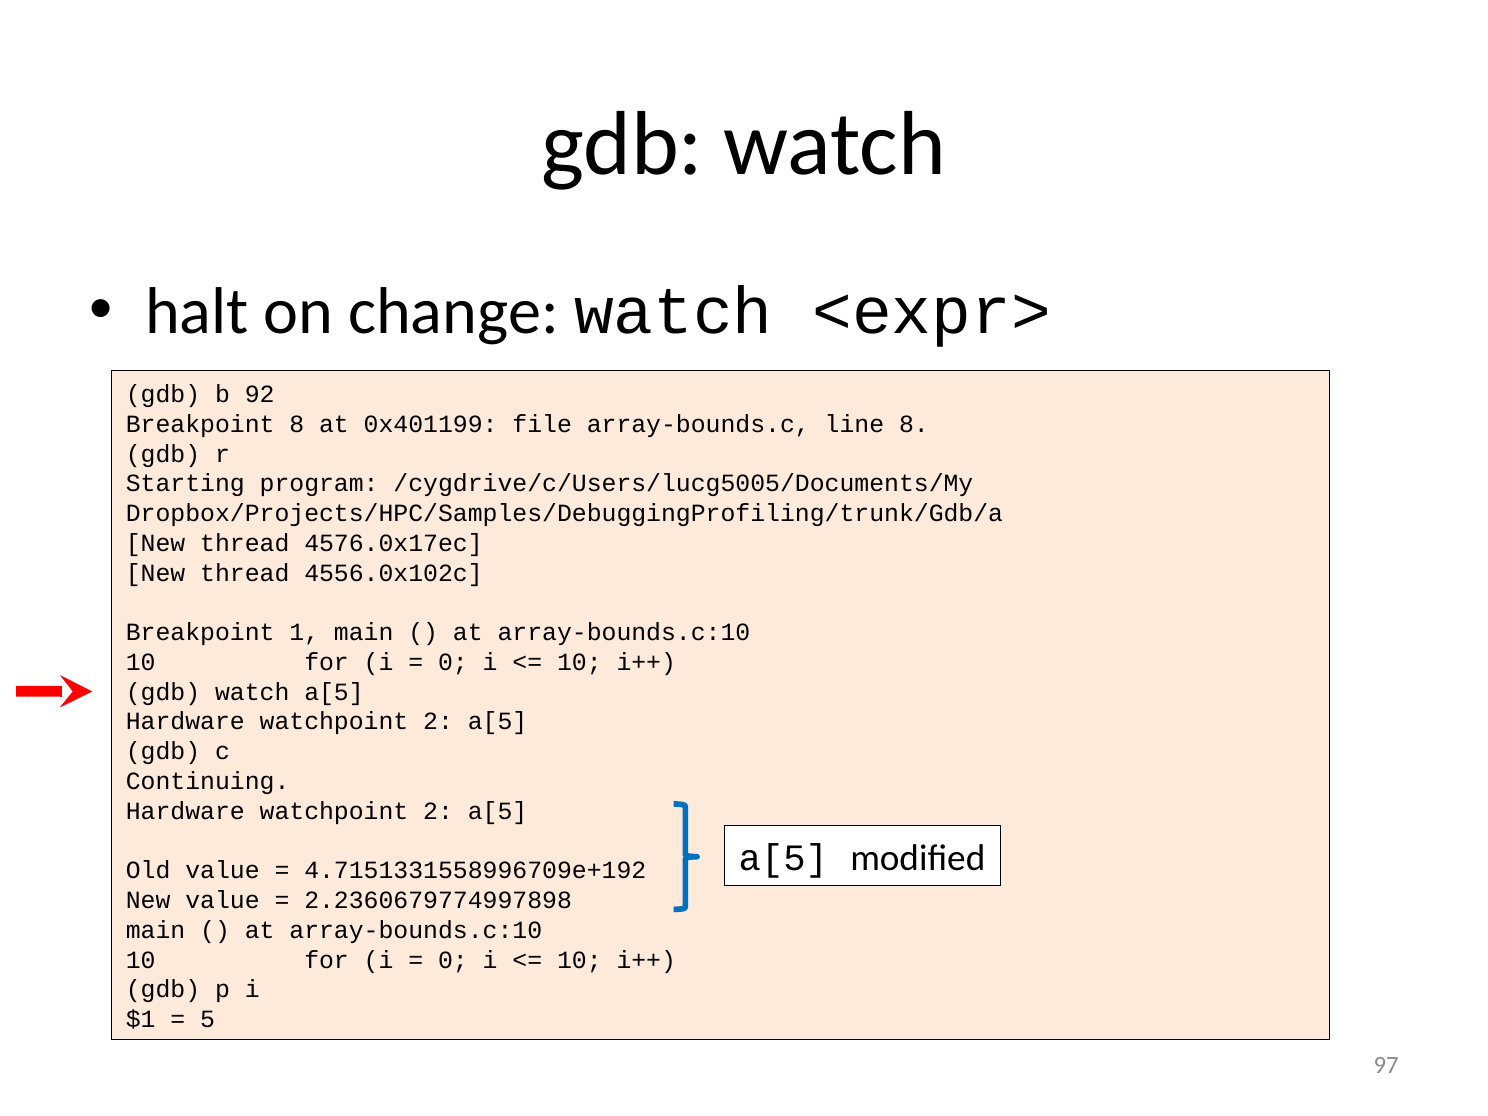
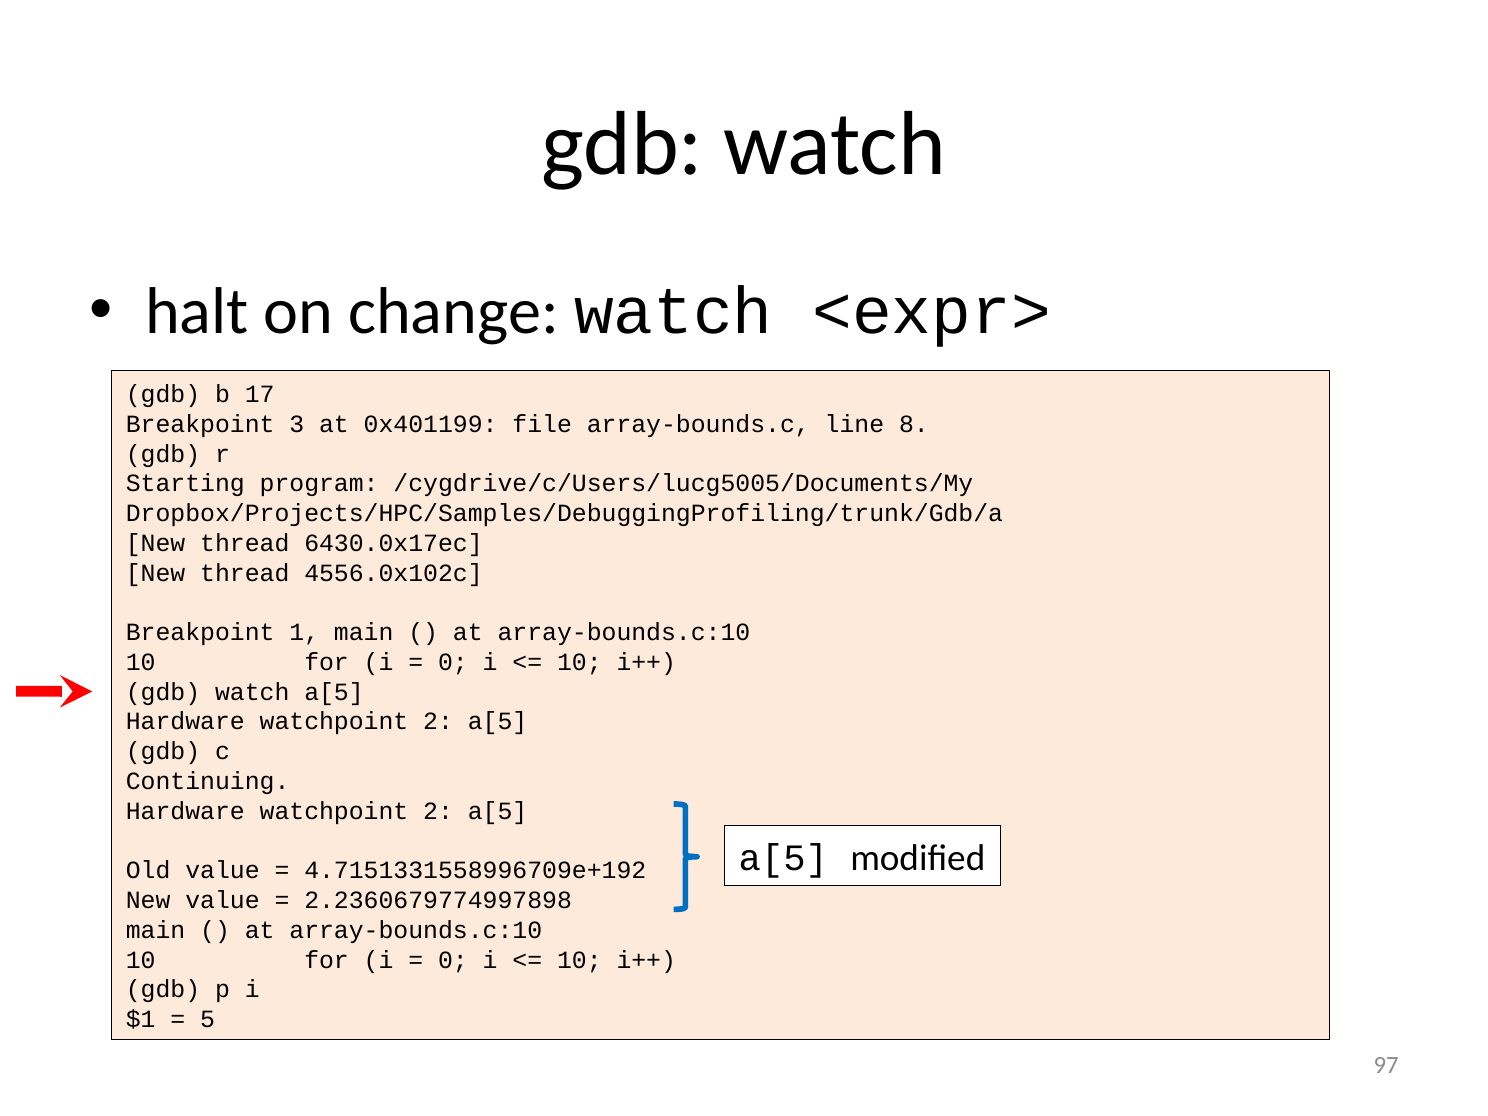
92: 92 -> 17
Breakpoint 8: 8 -> 3
4576.0x17ec: 4576.0x17ec -> 6430.0x17ec
